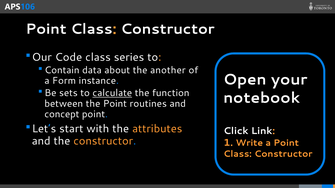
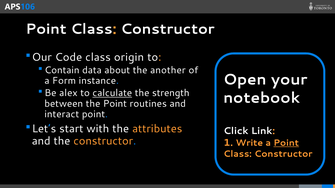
series: series -> origin
sets: sets -> alex
function: function -> strength
concept: concept -> interact
Point at (286, 143) underline: none -> present
